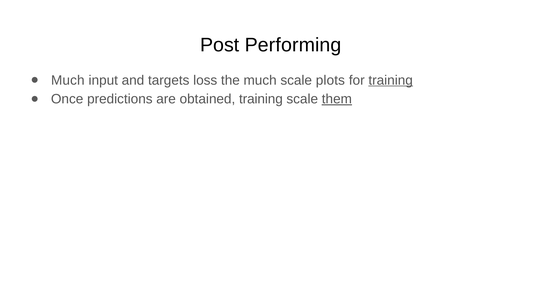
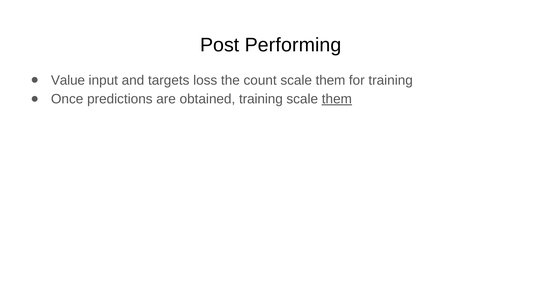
Much at (68, 80): Much -> Value
the much: much -> count
plots at (330, 80): plots -> them
training at (391, 80) underline: present -> none
